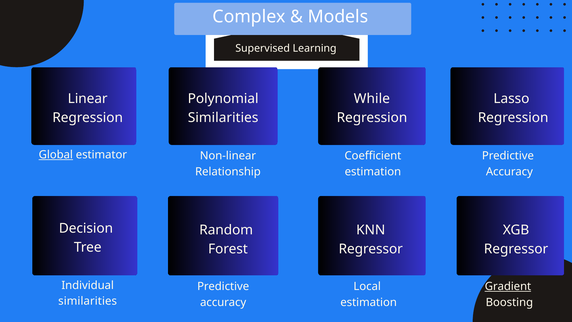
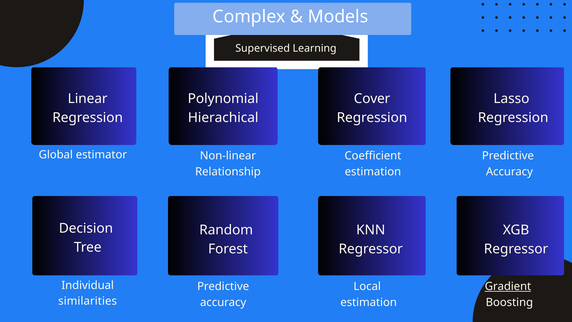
While: While -> Cover
Similarities at (223, 118): Similarities -> Hierachical
Global underline: present -> none
